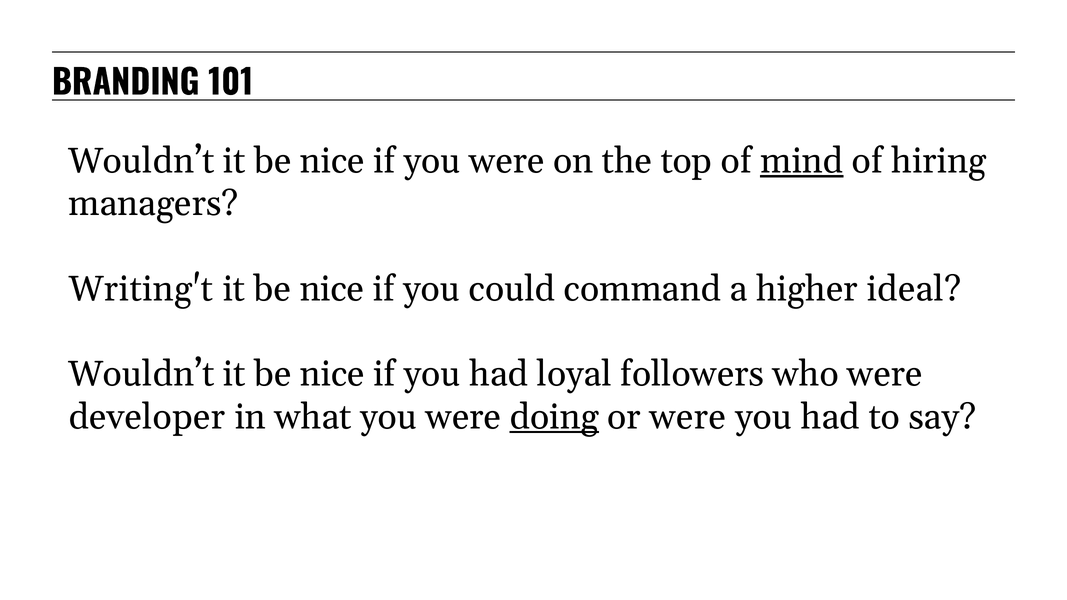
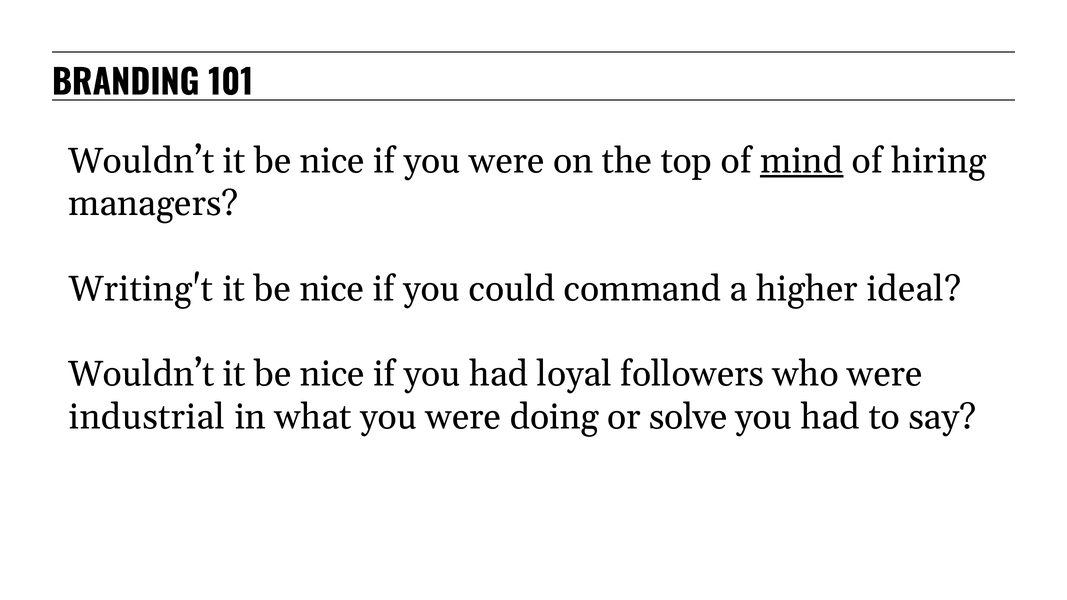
developer: developer -> industrial
doing underline: present -> none
or were: were -> solve
